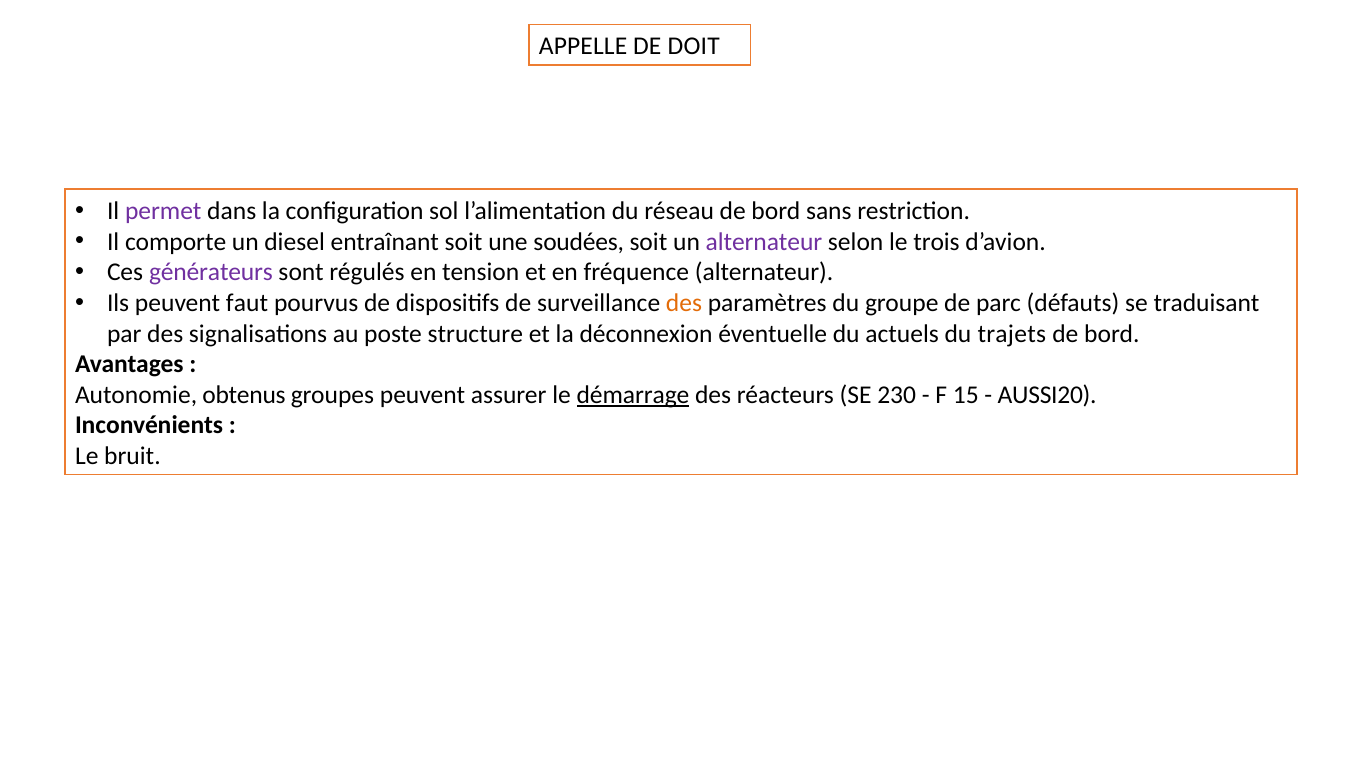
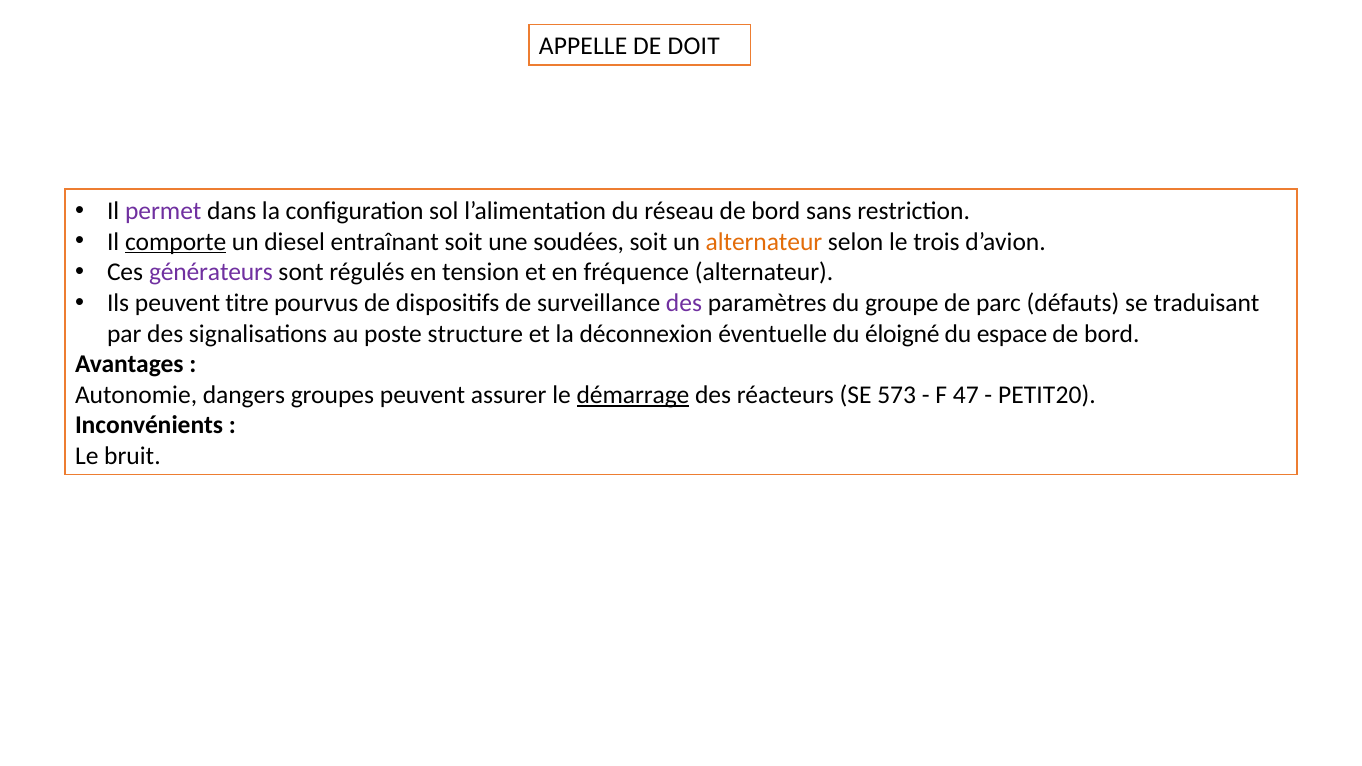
comporte underline: none -> present
alternateur at (764, 242) colour: purple -> orange
faut: faut -> titre
des at (684, 303) colour: orange -> purple
actuels: actuels -> éloigné
trajets: trajets -> espace
obtenus: obtenus -> dangers
230: 230 -> 573
15: 15 -> 47
AUSSI20: AUSSI20 -> PETIT20
